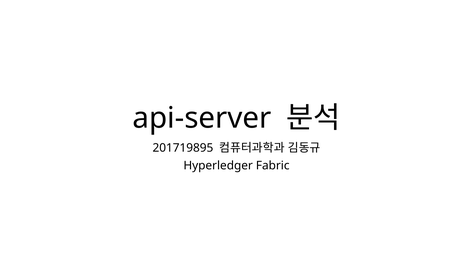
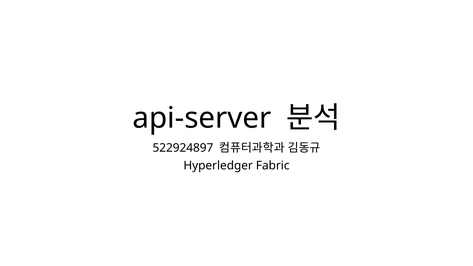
201719895: 201719895 -> 522924897
